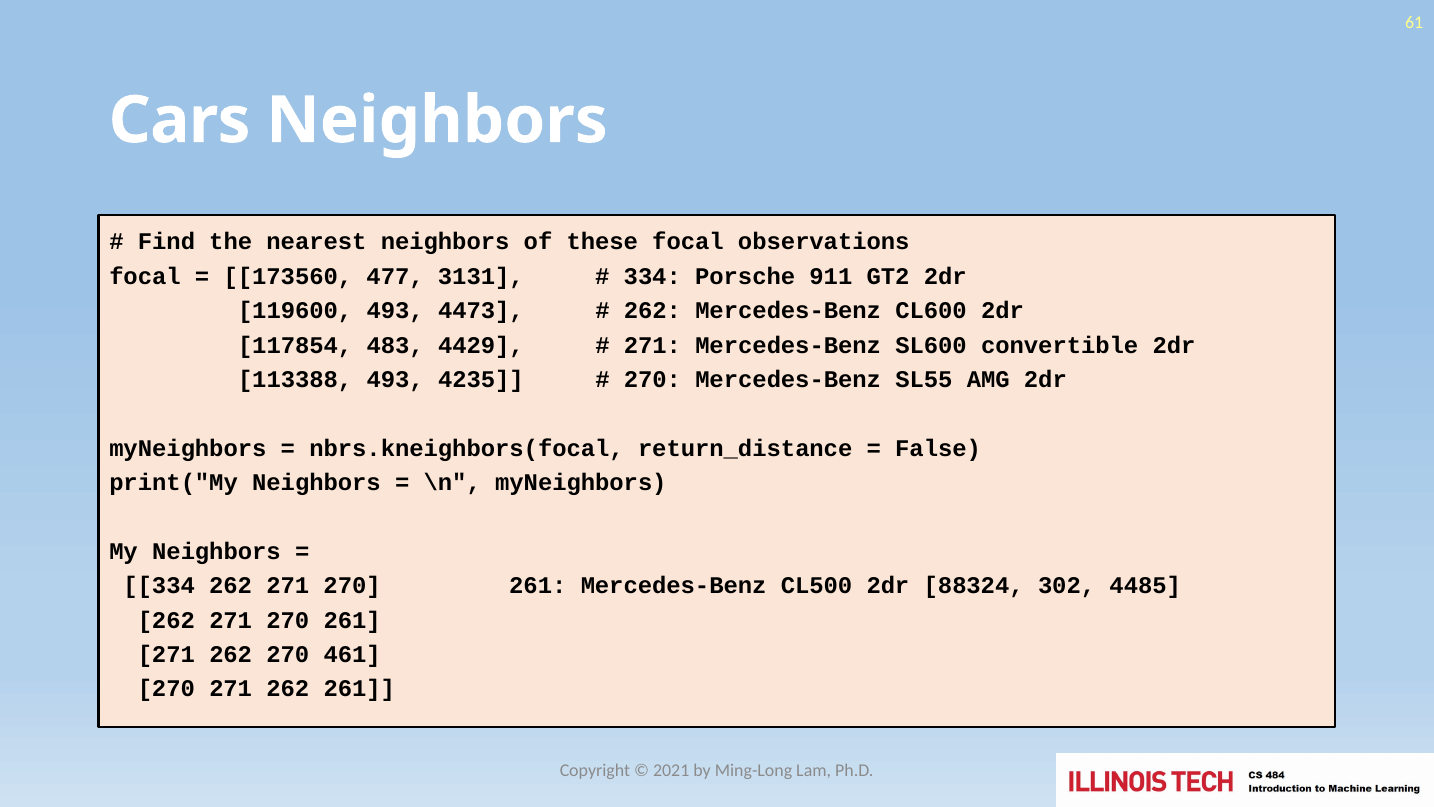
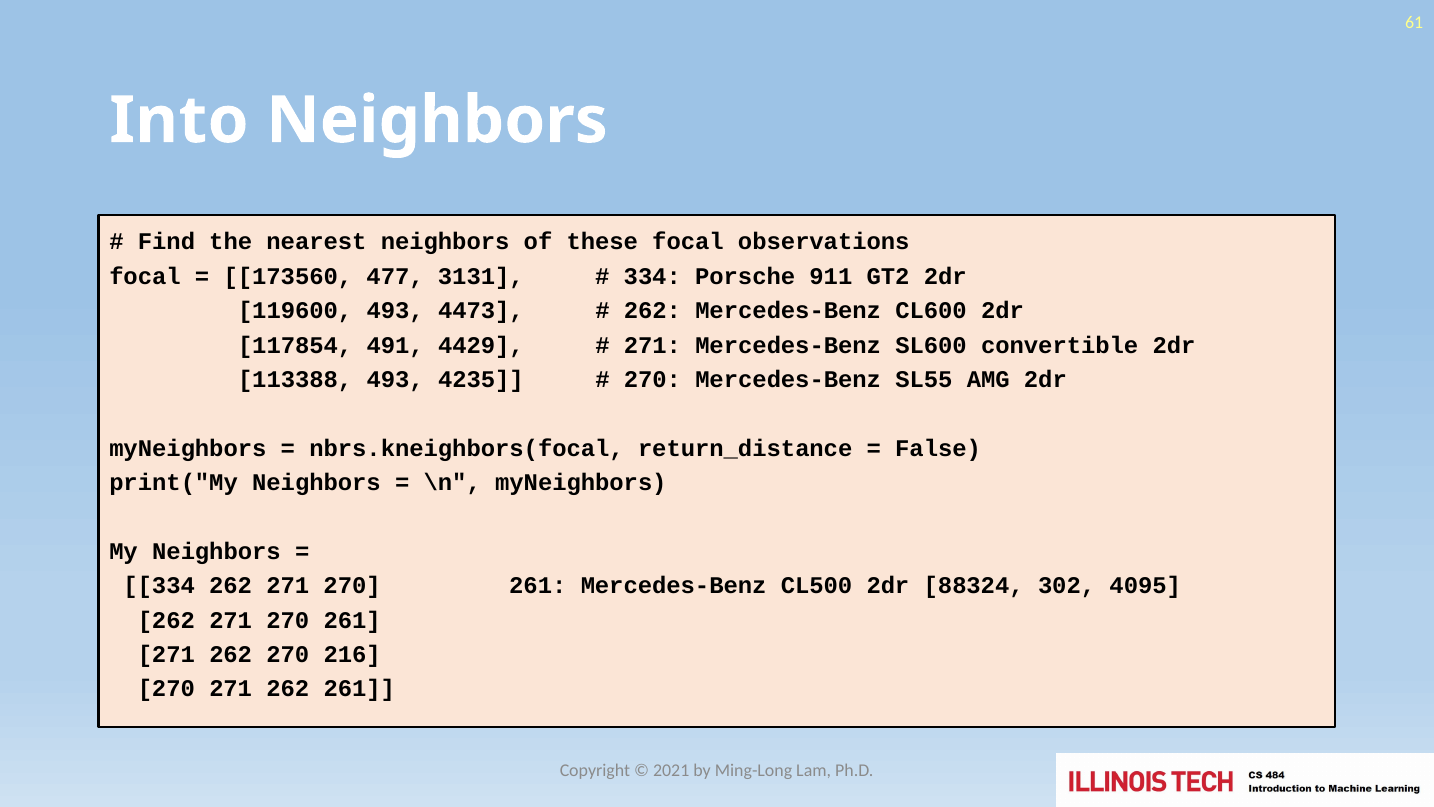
Cars: Cars -> Into
483: 483 -> 491
4485: 4485 -> 4095
461: 461 -> 216
